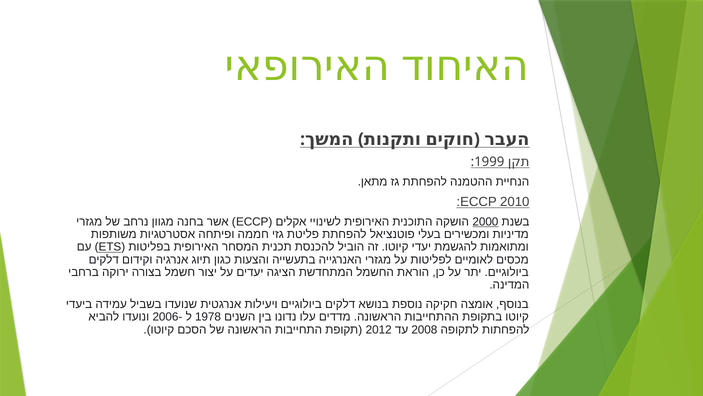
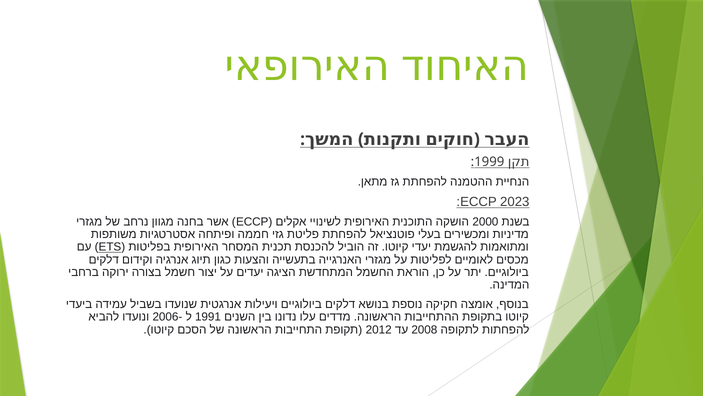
2010: 2010 -> 2023
2000 underline: present -> none
1978: 1978 -> 1991
